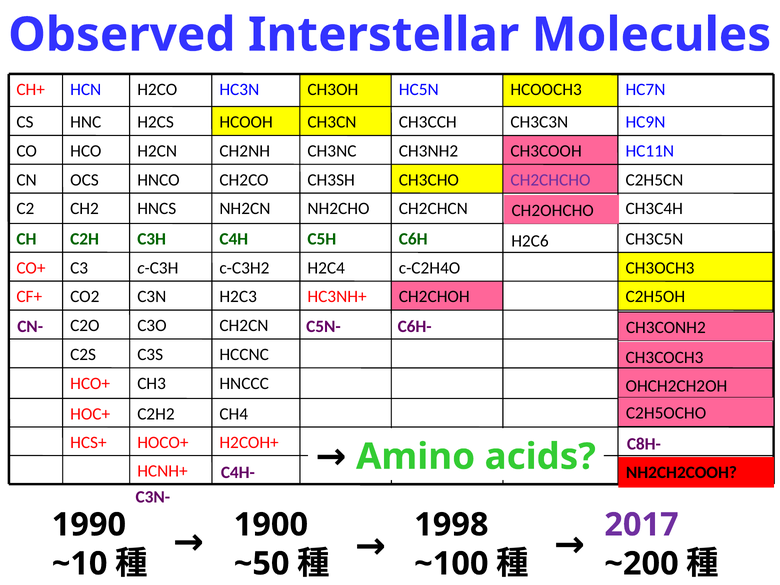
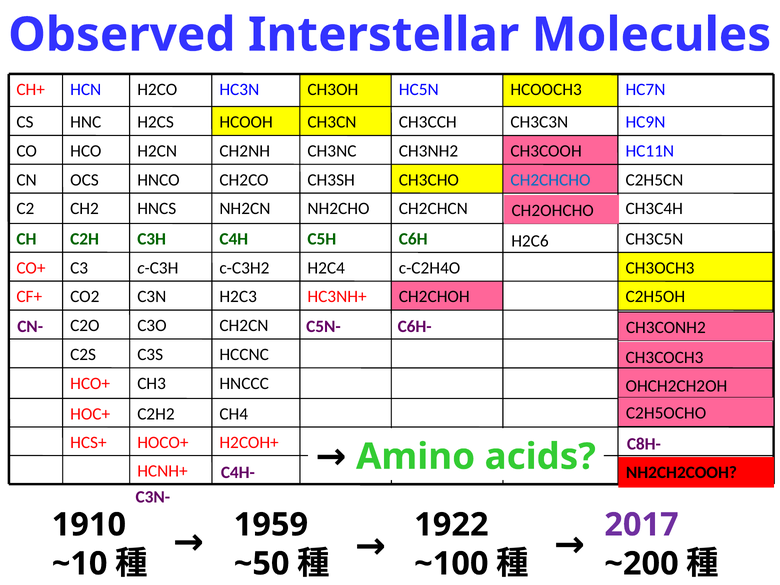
CH2CHCHO colour: purple -> blue
1990: 1990 -> 1910
1900: 1900 -> 1959
1998: 1998 -> 1922
